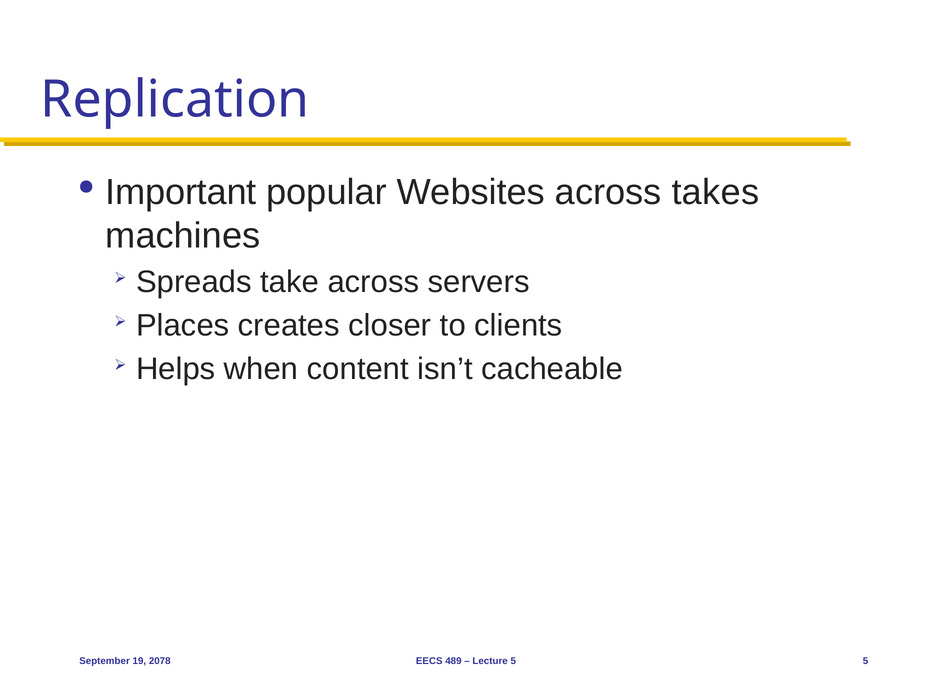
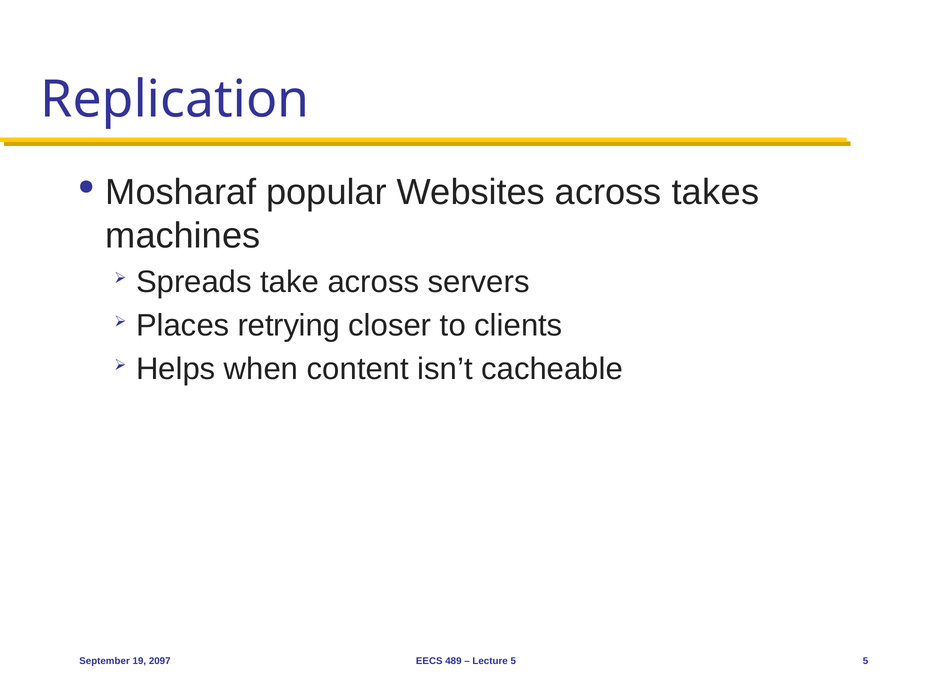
Important: Important -> Mosharaf
creates: creates -> retrying
2078: 2078 -> 2097
